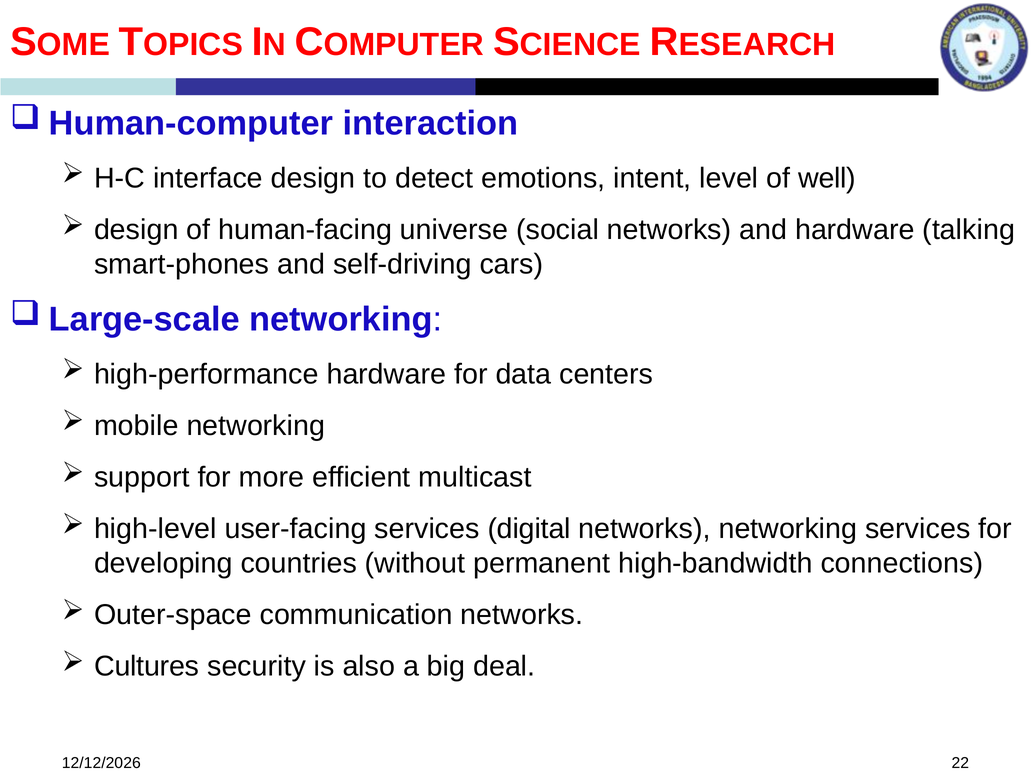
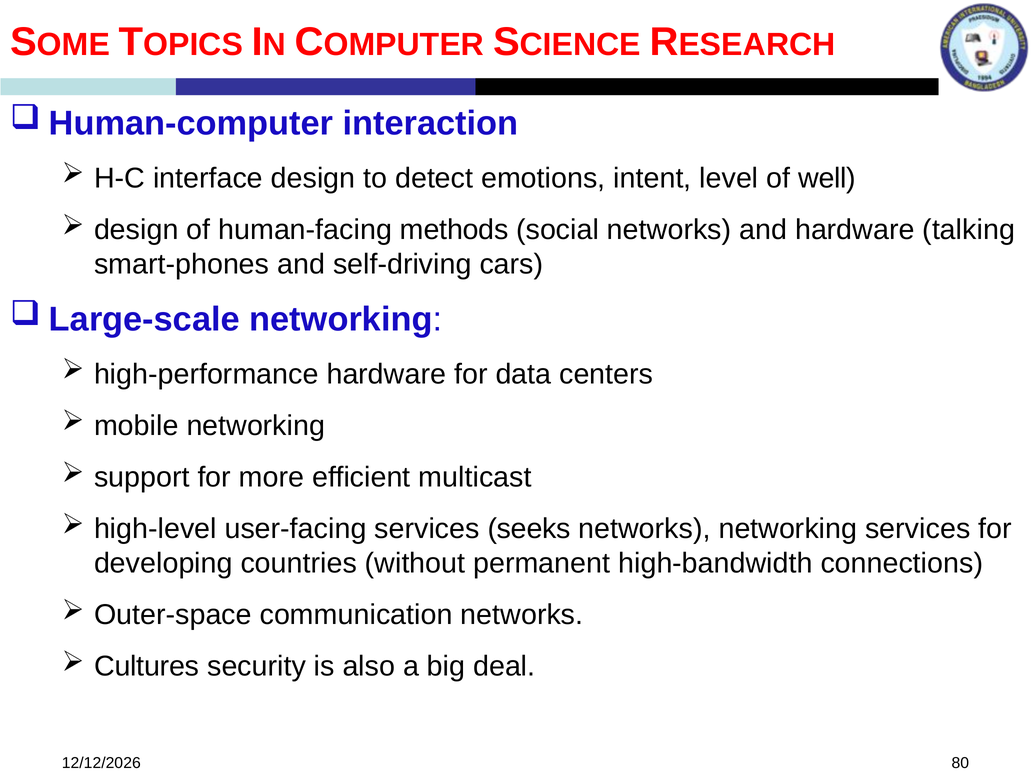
universe: universe -> methods
digital: digital -> seeks
22: 22 -> 80
